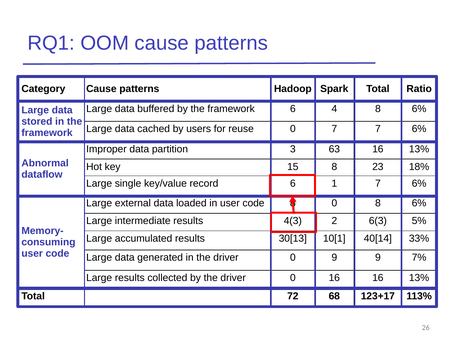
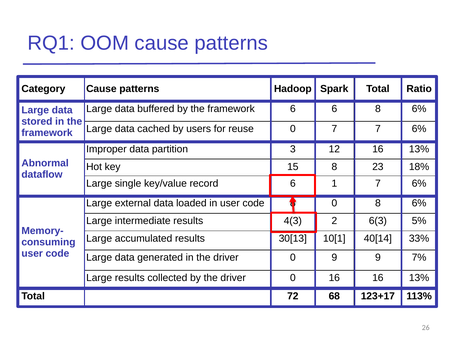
6 4: 4 -> 6
63: 63 -> 12
